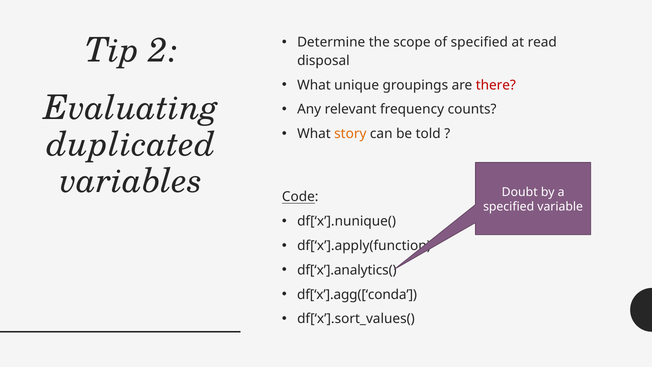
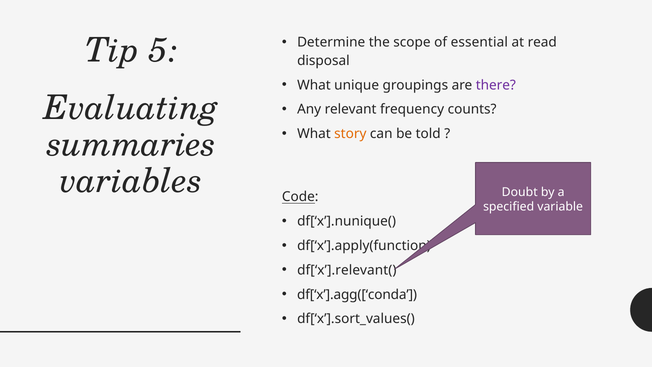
of specified: specified -> essential
2: 2 -> 5
there colour: red -> purple
duplicated: duplicated -> summaries
df[‘x’].analytics(: df[‘x’].analytics( -> df[‘x’].relevant(
